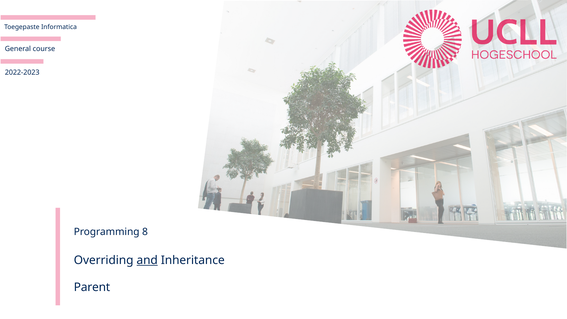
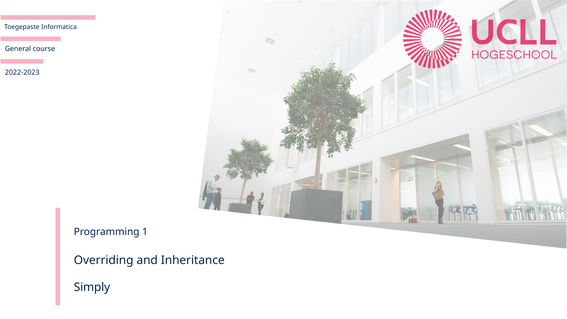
8: 8 -> 1
and underline: present -> none
Parent: Parent -> Simply
